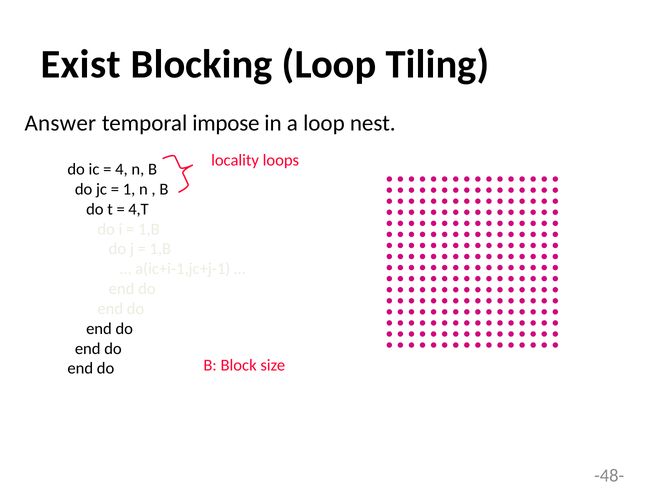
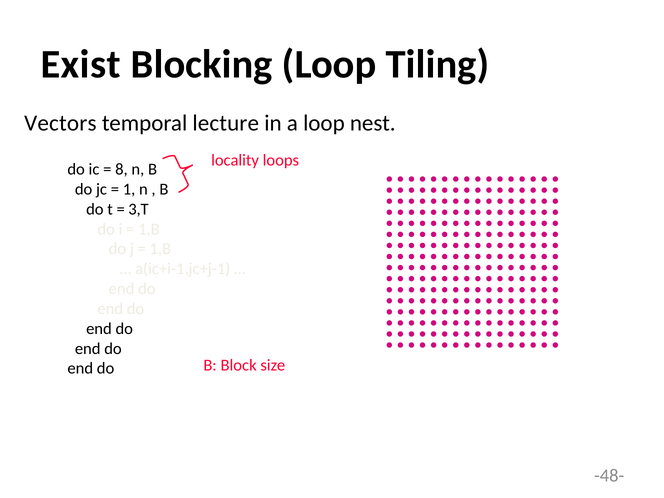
Answer: Answer -> Vectors
impose: impose -> lecture
4: 4 -> 8
4,T: 4,T -> 3,T
